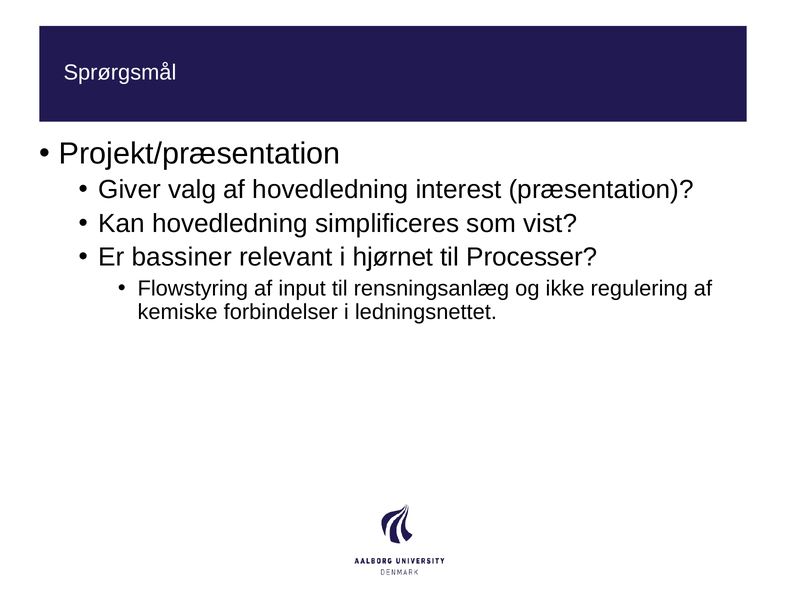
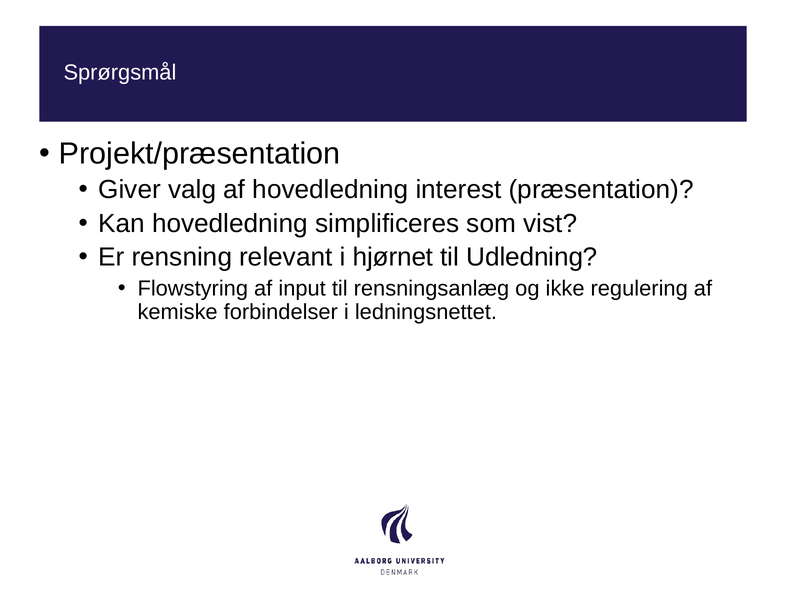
bassiner: bassiner -> rensning
Processer: Processer -> Udledning
